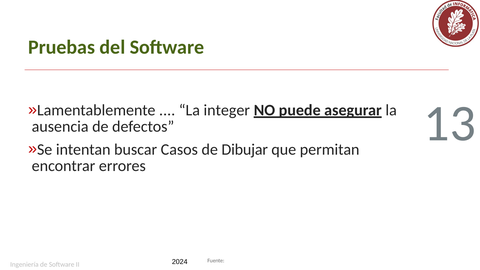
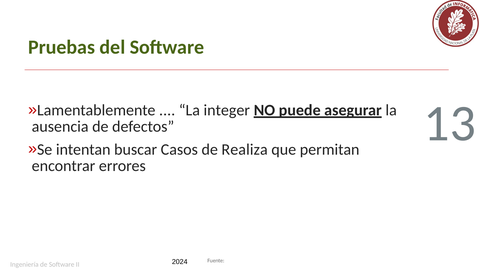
Dibujar: Dibujar -> Realiza
